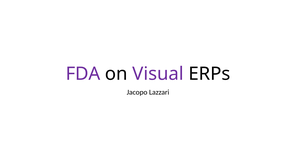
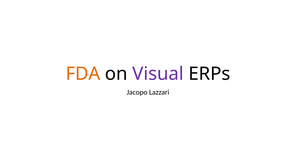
FDA colour: purple -> orange
